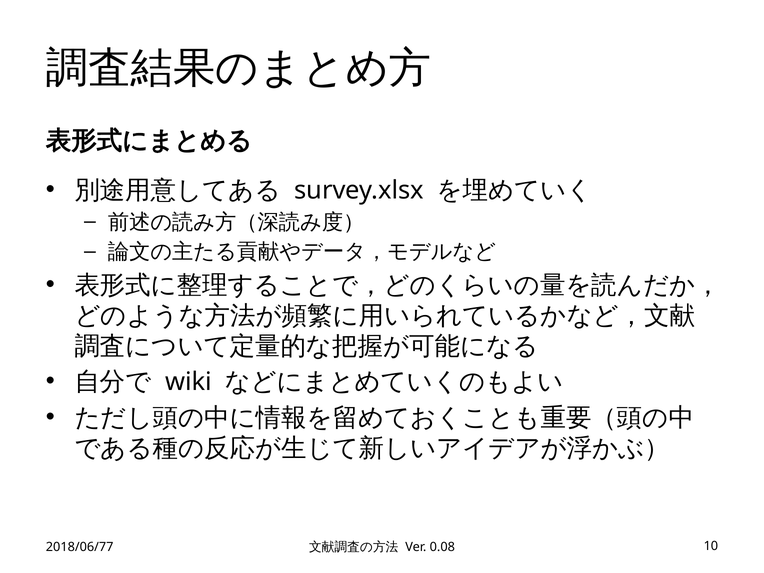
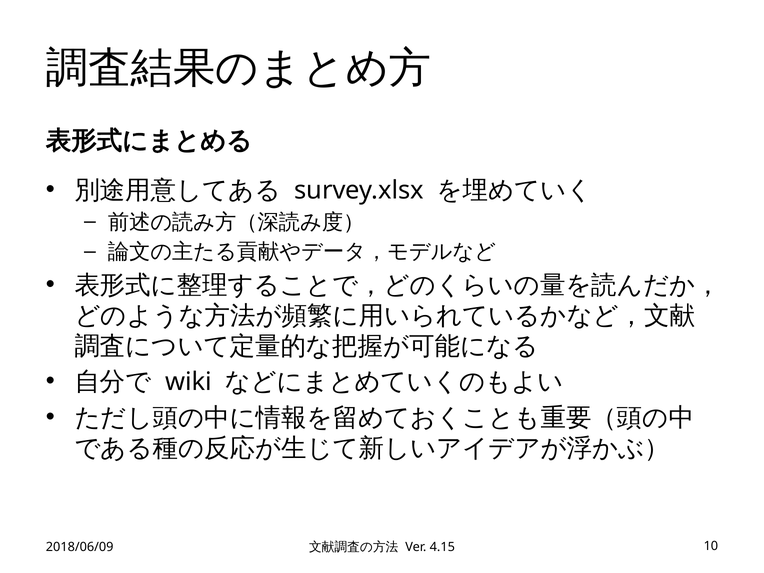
2018/06/77: 2018/06/77 -> 2018/06/09
0.08: 0.08 -> 4.15
